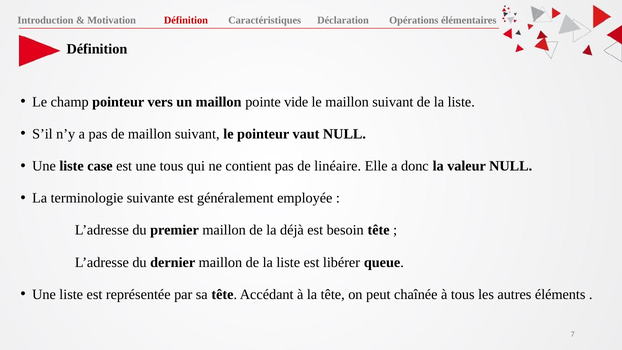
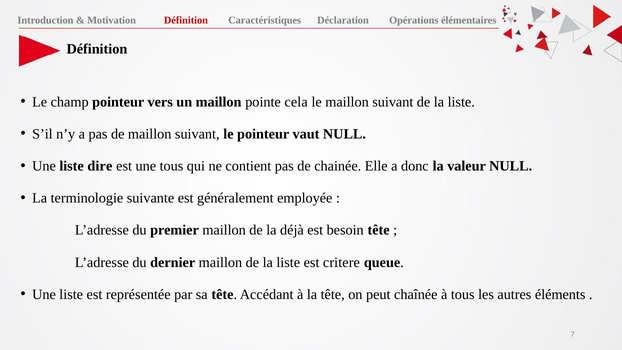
vide: vide -> cela
case: case -> dire
linéaire: linéaire -> chainée
libérer: libérer -> critere
